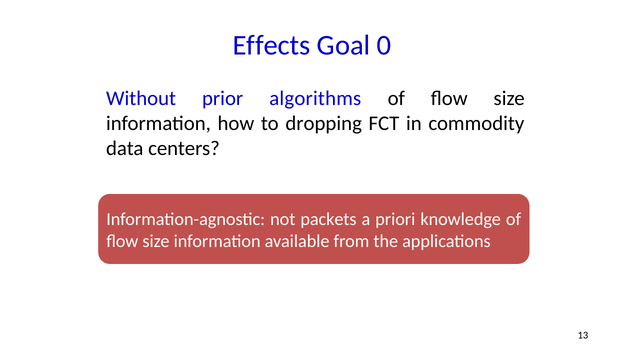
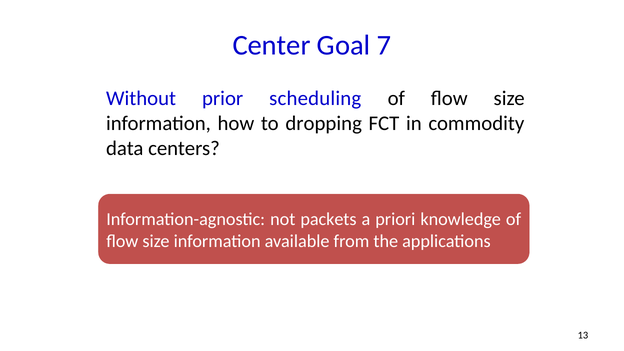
Effects: Effects -> Center
0: 0 -> 7
algorithms: algorithms -> scheduling
